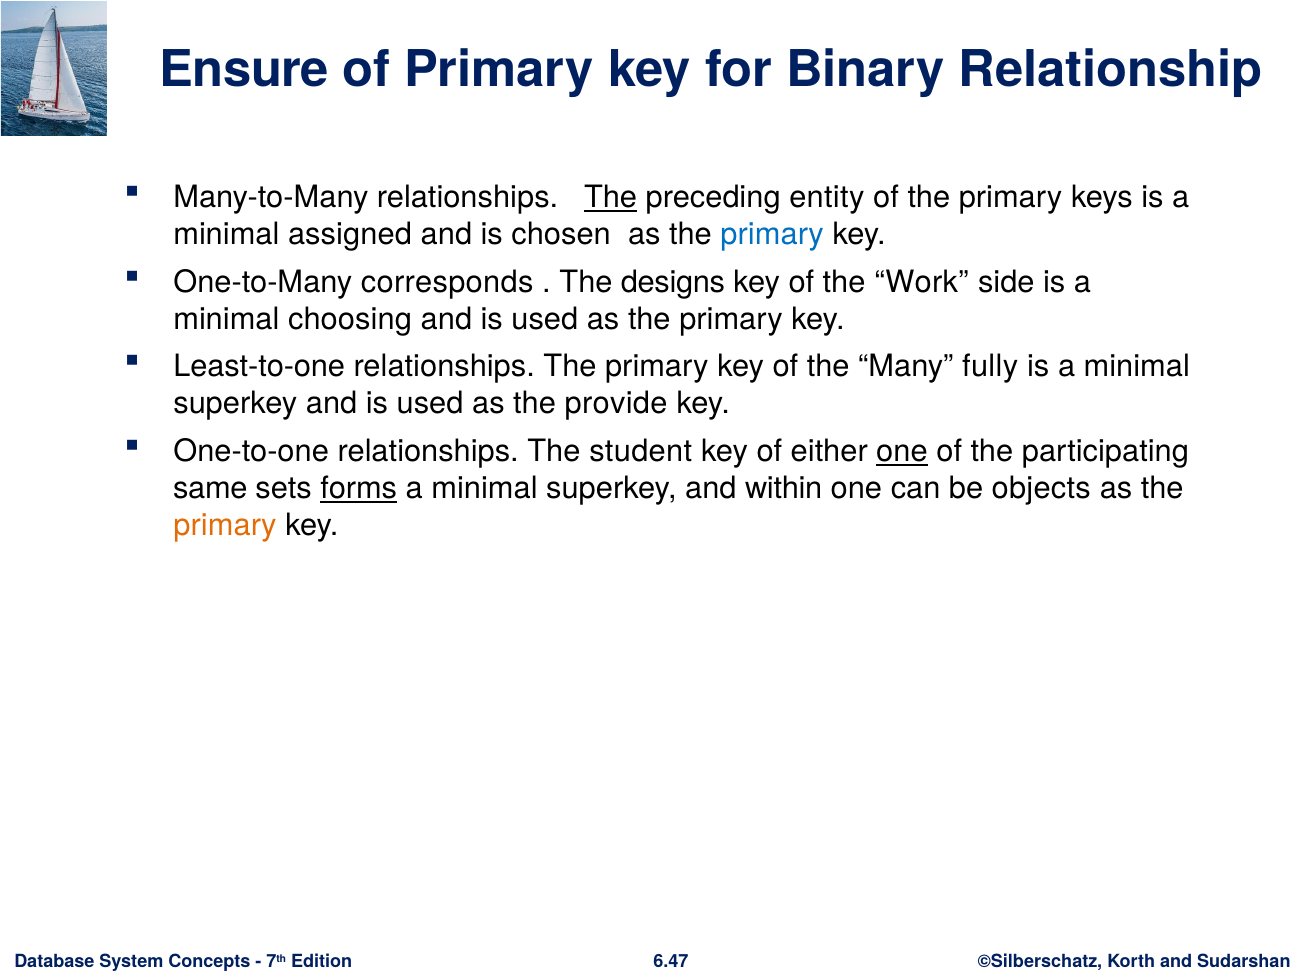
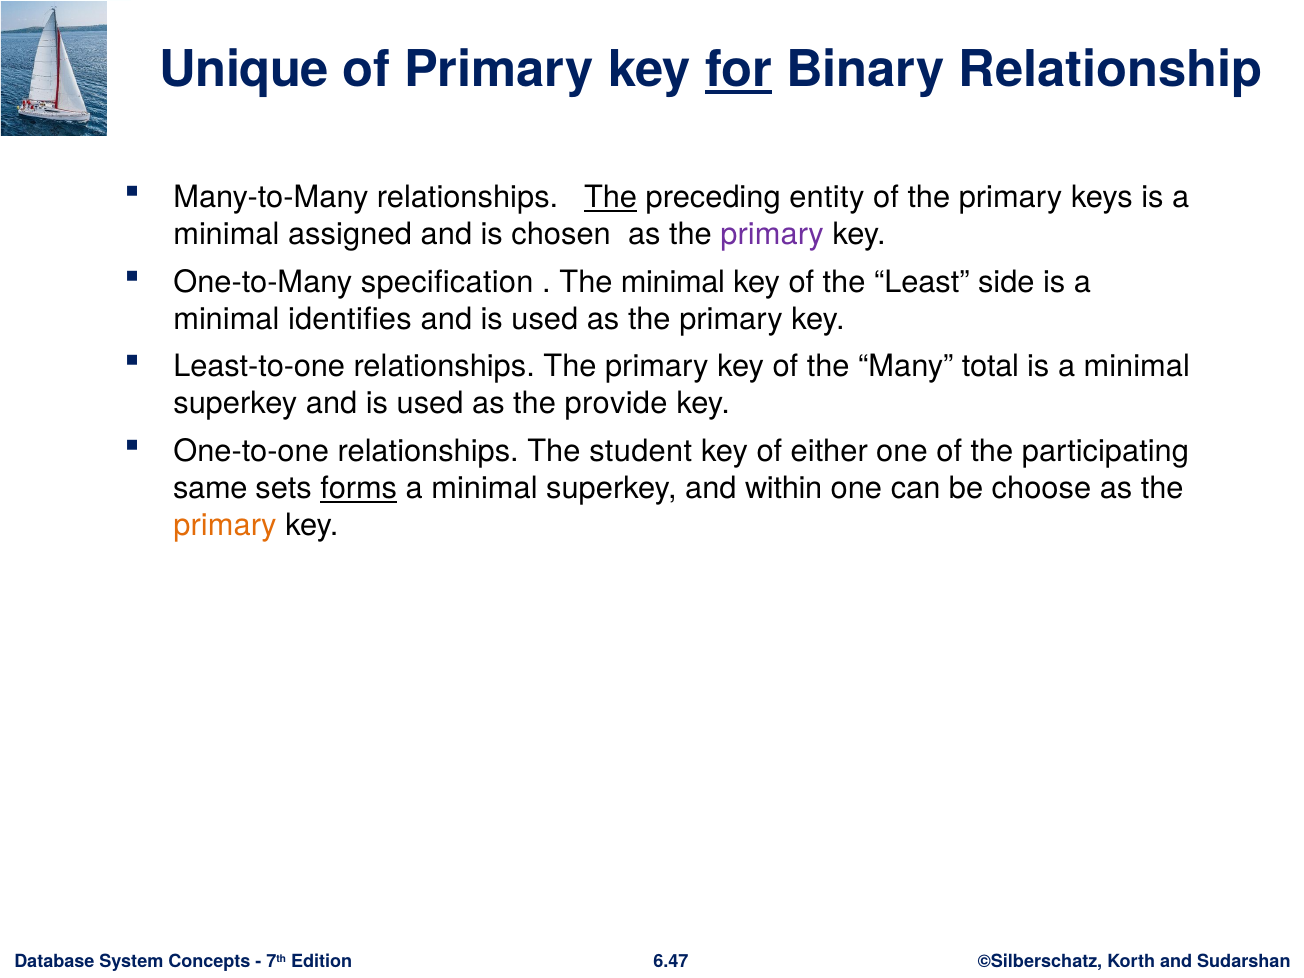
Ensure: Ensure -> Unique
for underline: none -> present
primary at (772, 234) colour: blue -> purple
corresponds: corresponds -> specification
The designs: designs -> minimal
Work: Work -> Least
choosing: choosing -> identifies
fully: fully -> total
one at (902, 452) underline: present -> none
objects: objects -> choose
